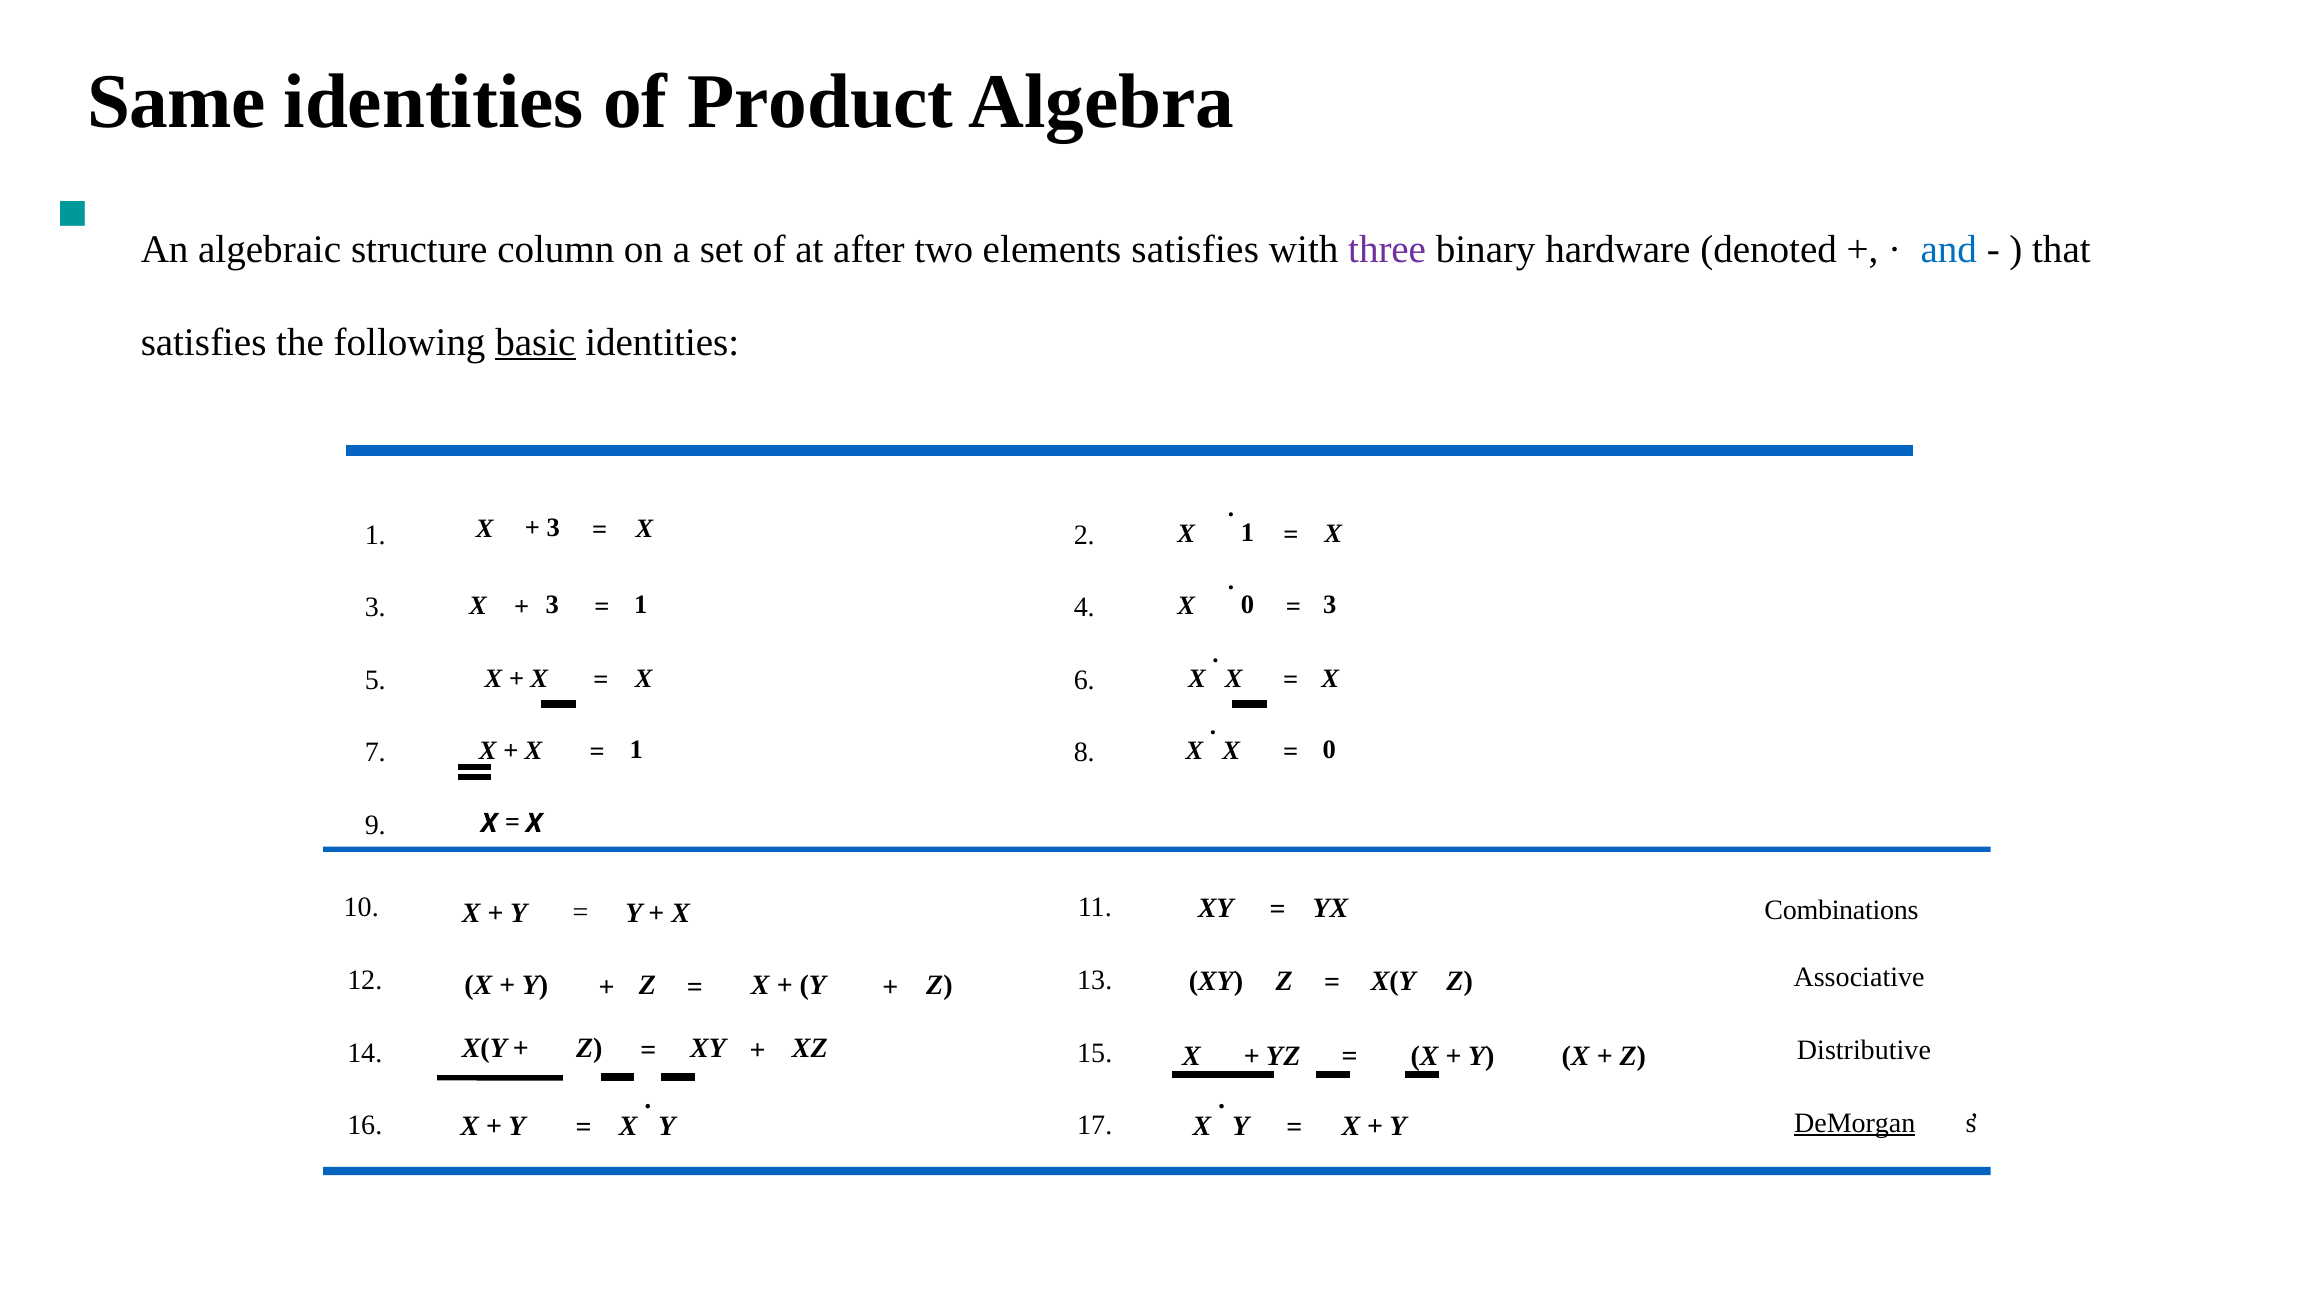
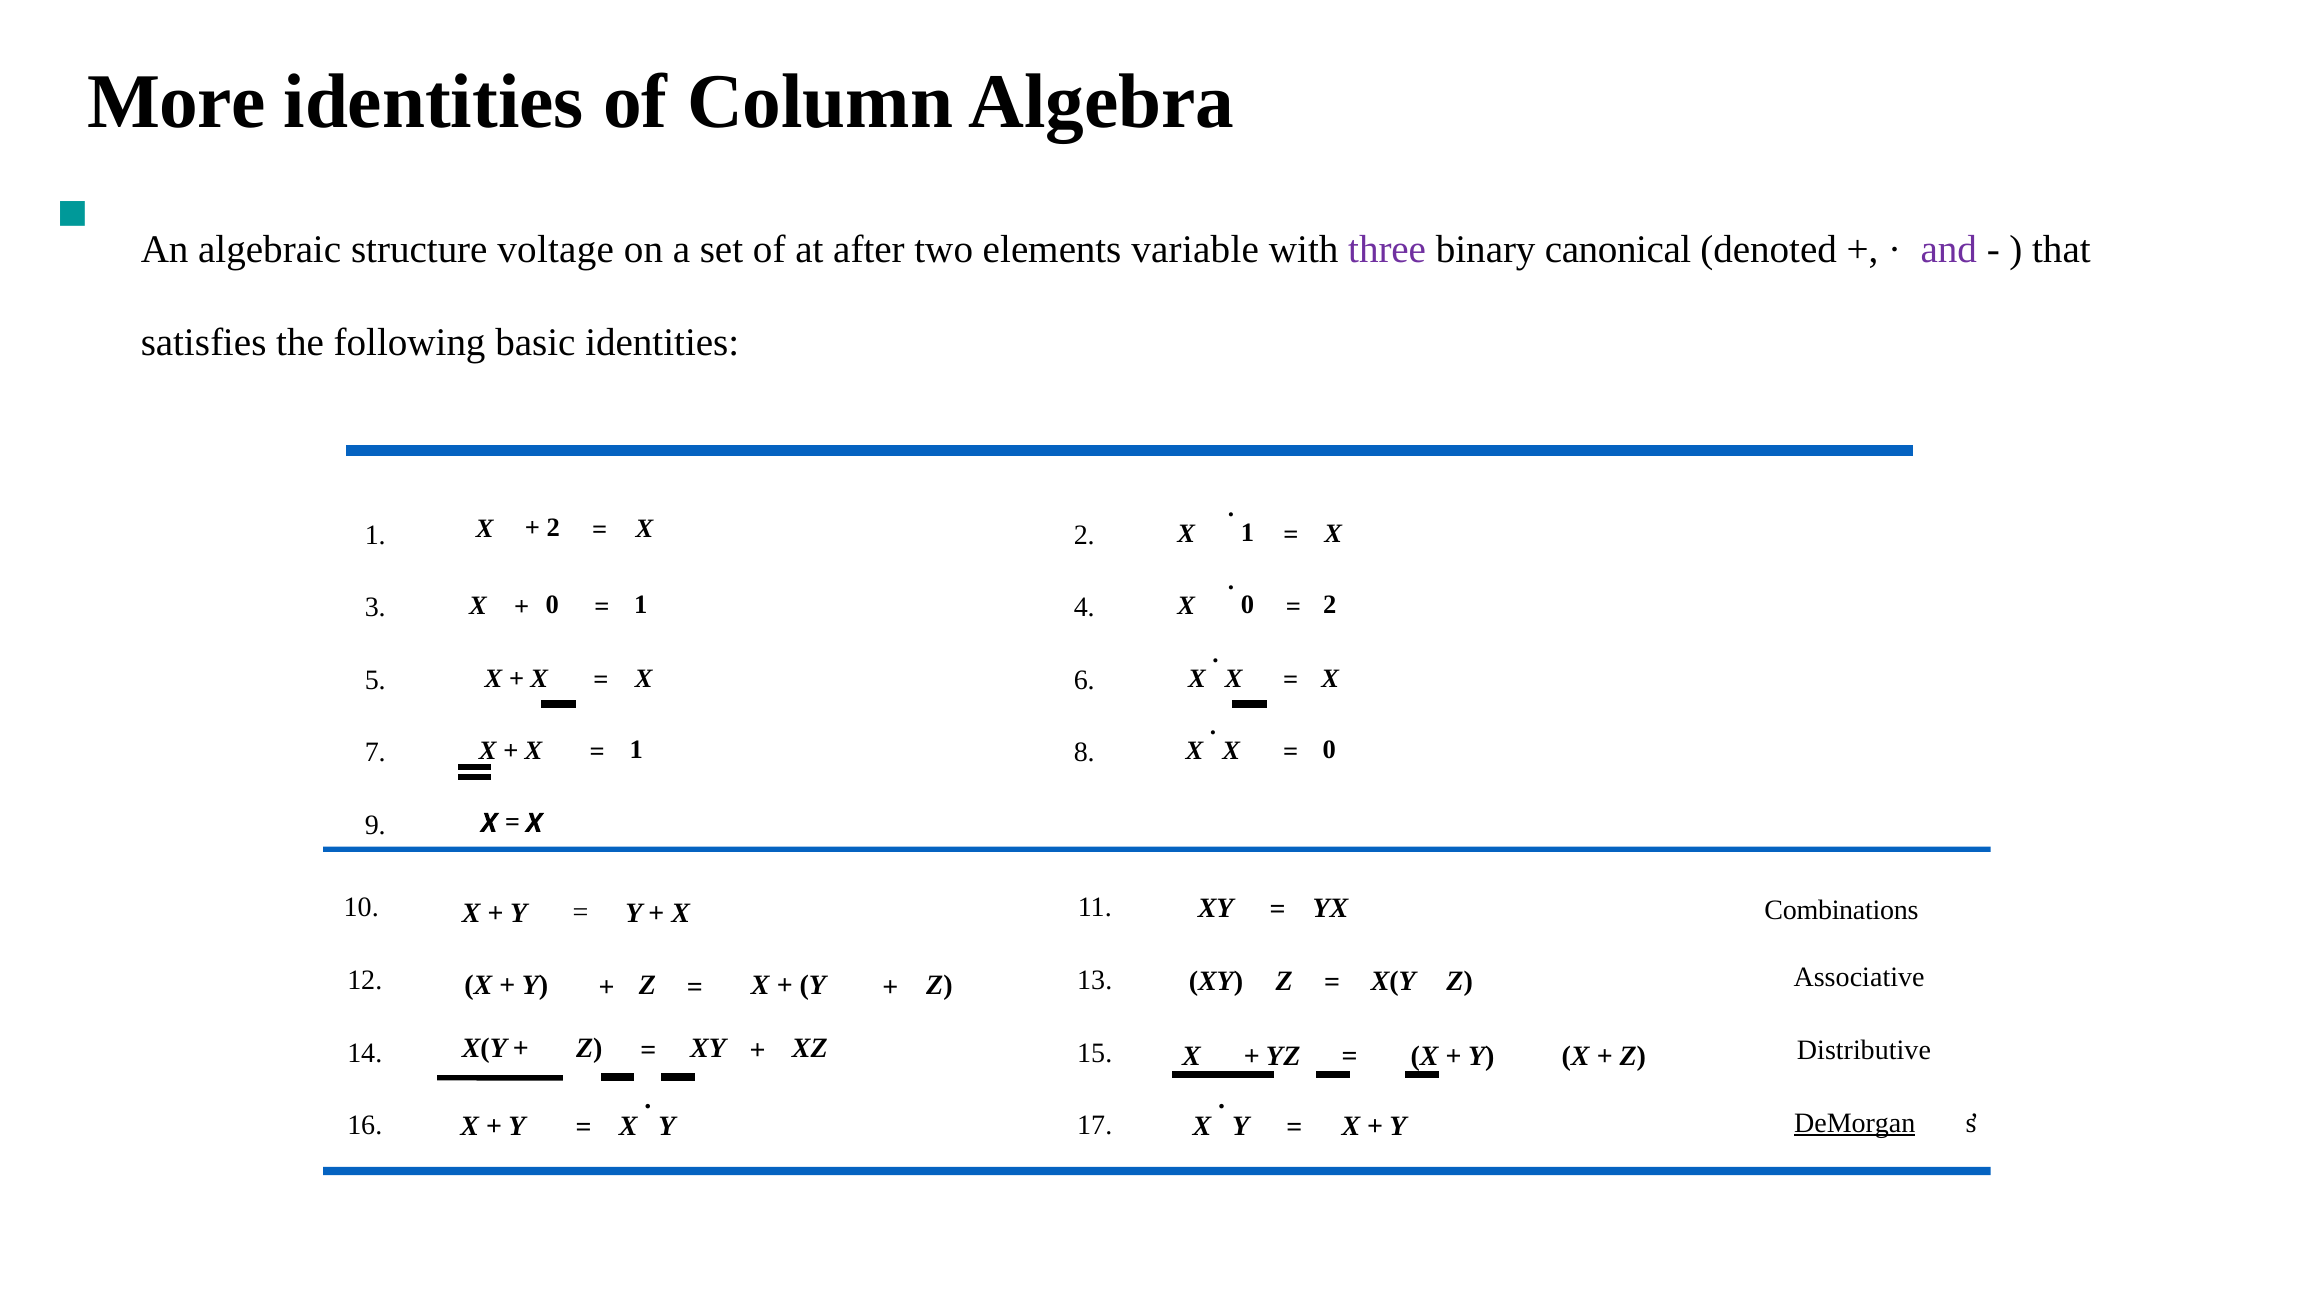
Same: Same -> More
Product: Product -> Column
column: column -> voltage
elements satisfies: satisfies -> variable
hardware: hardware -> canonical
and colour: blue -> purple
basic underline: present -> none
3 at (553, 527): 3 -> 2
0 3: 3 -> 2
X 3: 3 -> 0
